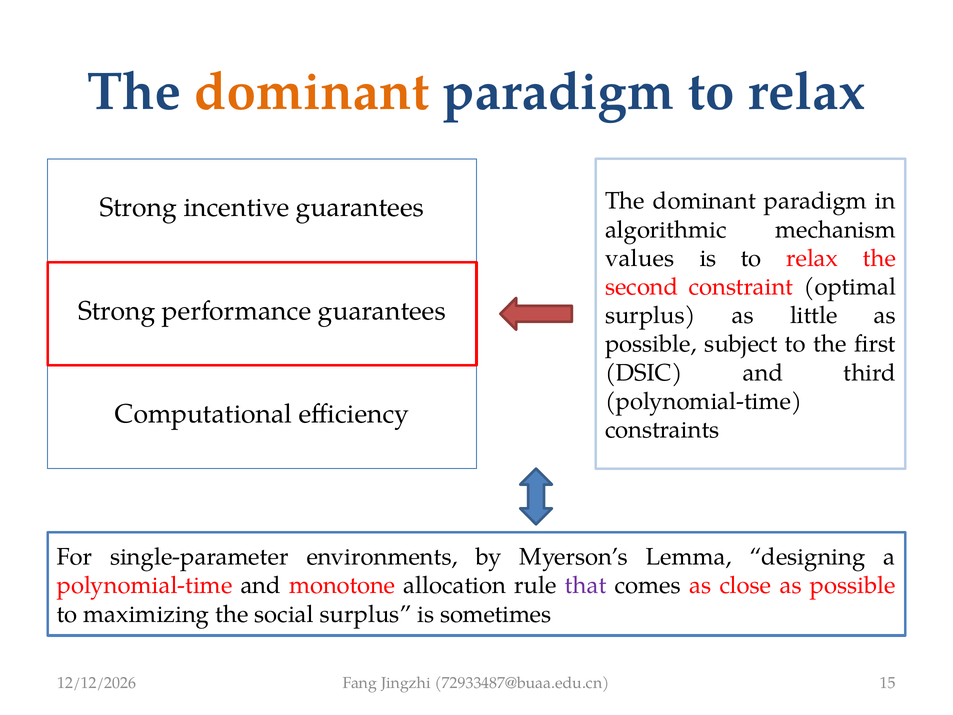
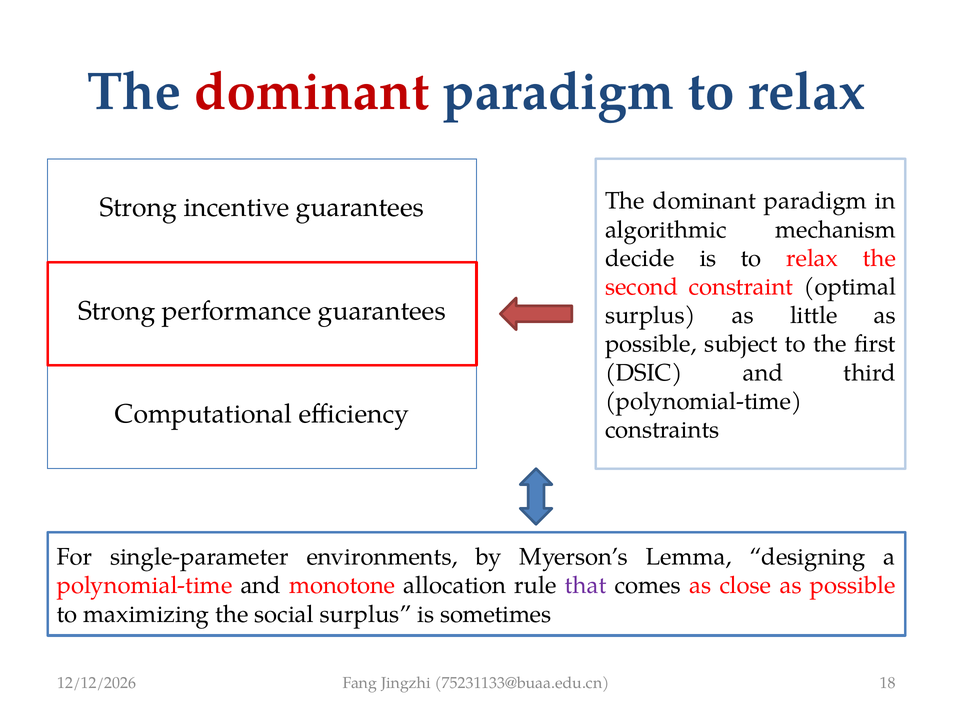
dominant at (312, 92) colour: orange -> red
values: values -> decide
72933487@buaa.edu.cn: 72933487@buaa.edu.cn -> 75231133@buaa.edu.cn
15: 15 -> 18
